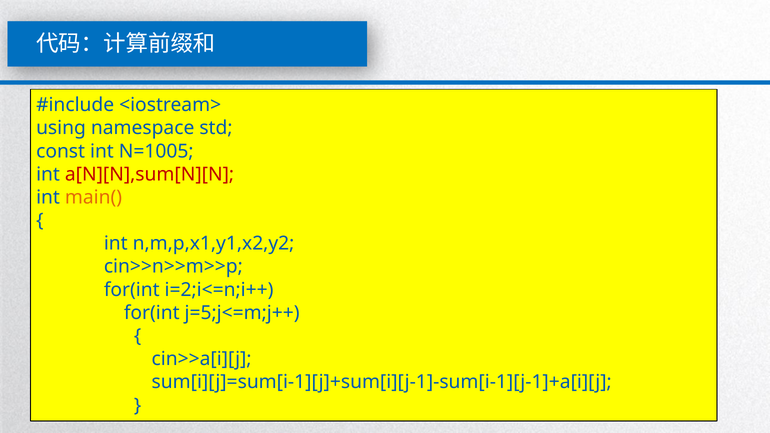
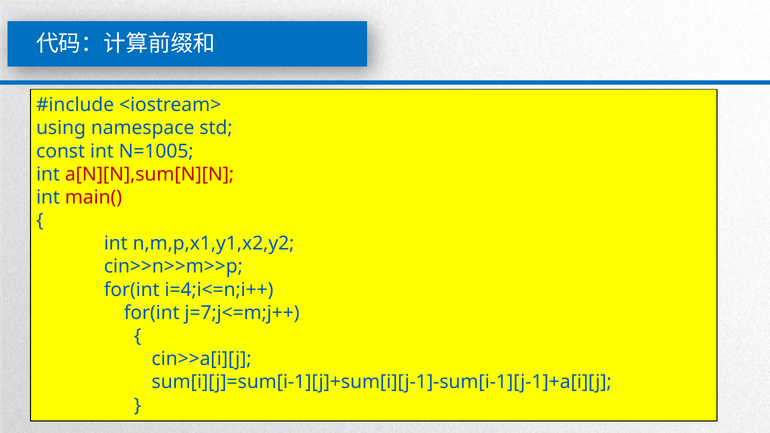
main( colour: orange -> red
i=2;i<=n;i++: i=2;i<=n;i++ -> i=4;i<=n;i++
j=5;j<=m;j++: j=5;j<=m;j++ -> j=7;j<=m;j++
